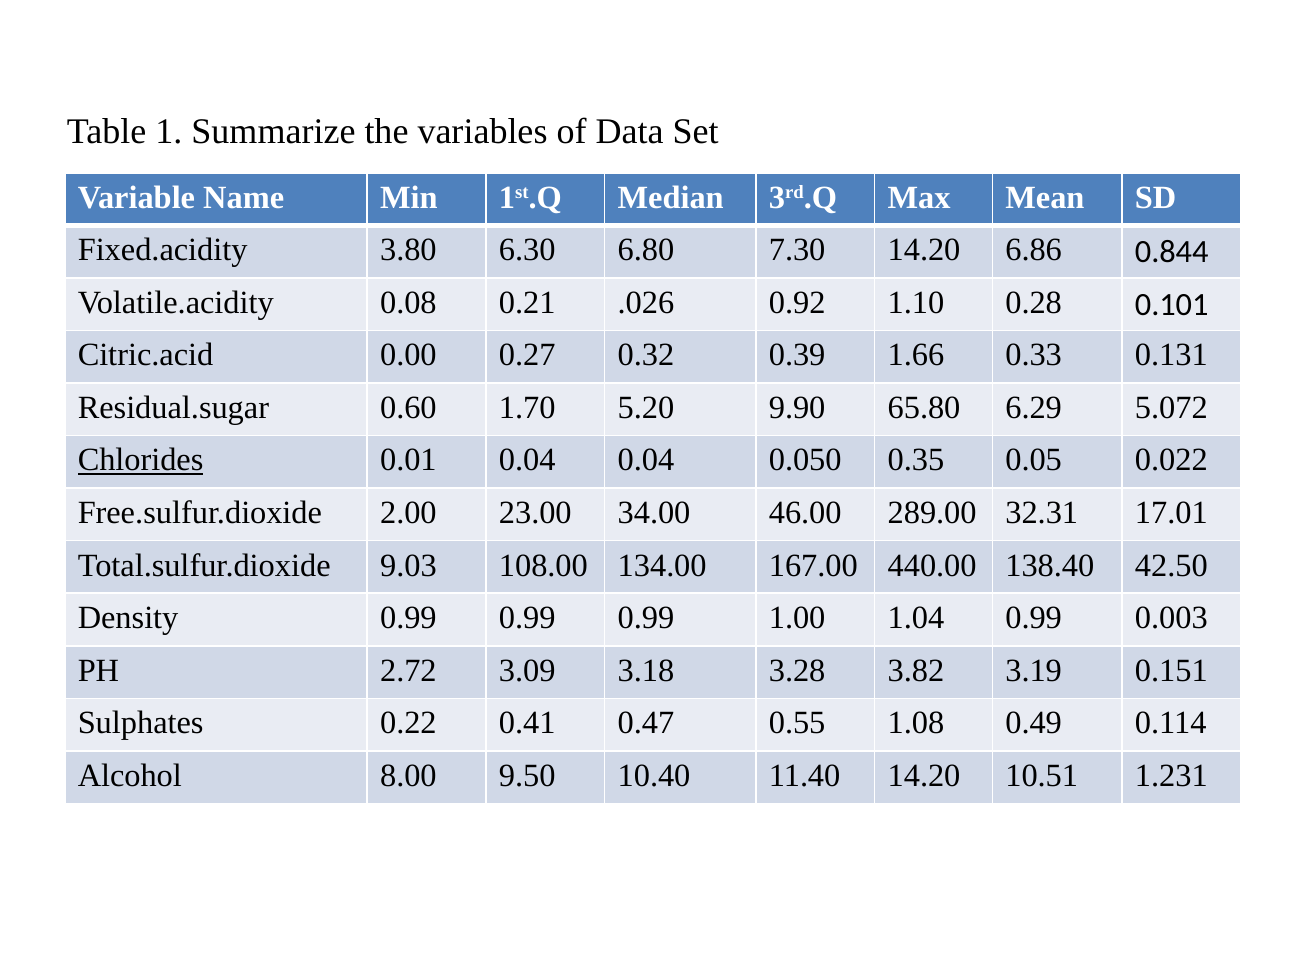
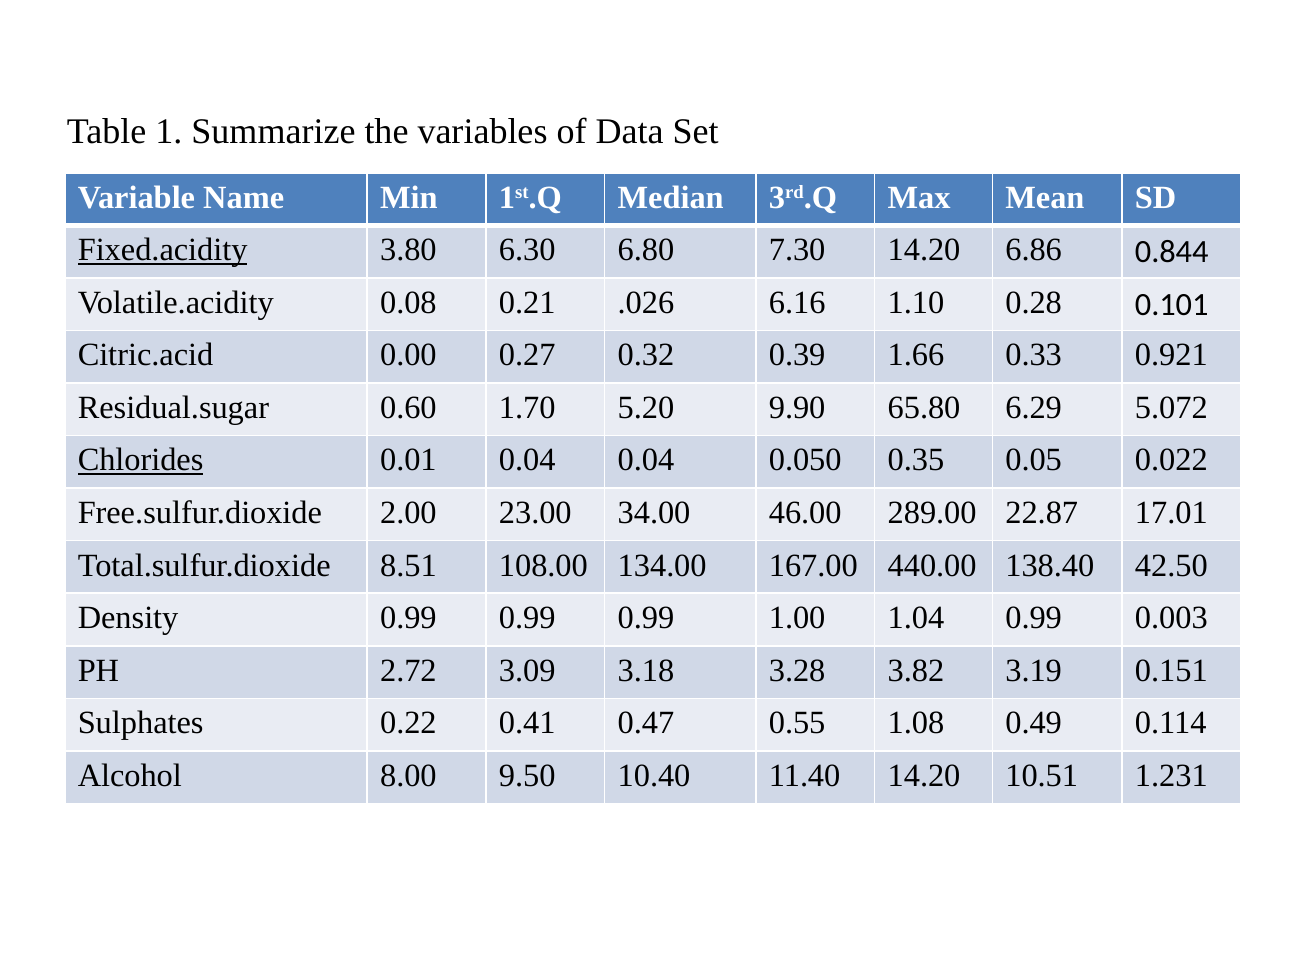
Fixed.acidity underline: none -> present
0.92: 0.92 -> 6.16
0.131: 0.131 -> 0.921
32.31: 32.31 -> 22.87
9.03: 9.03 -> 8.51
